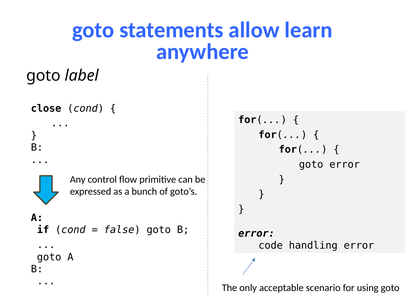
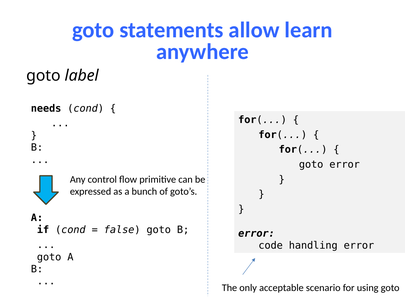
close: close -> needs
